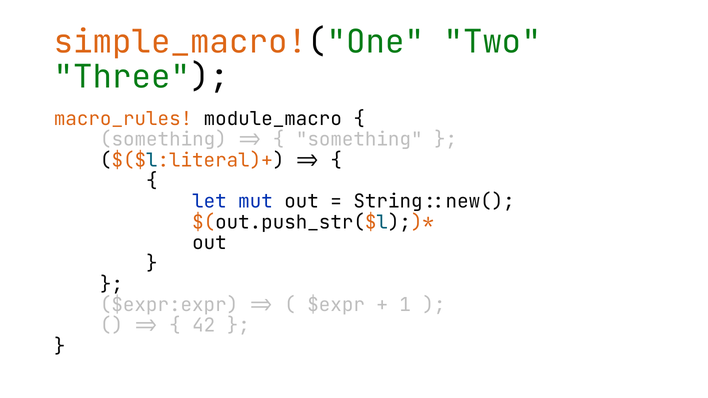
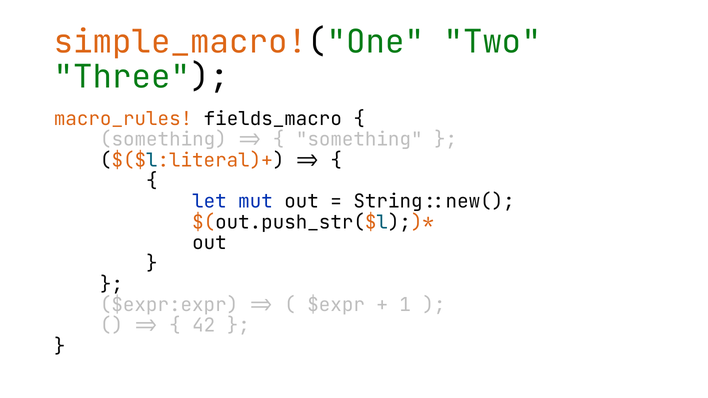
module_macro: module_macro -> fields_macro
